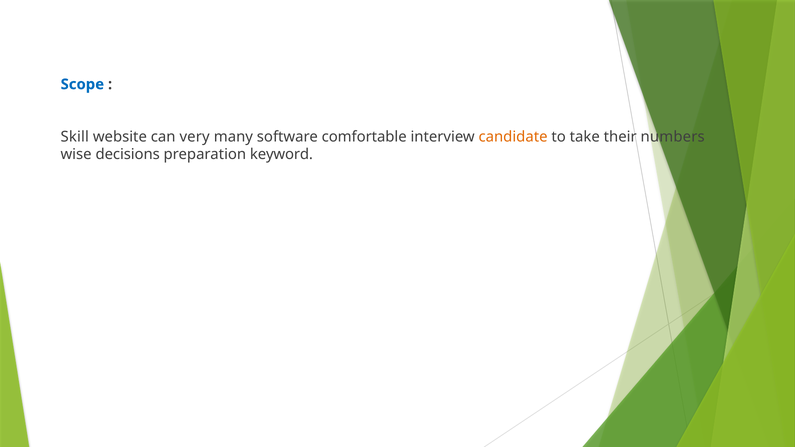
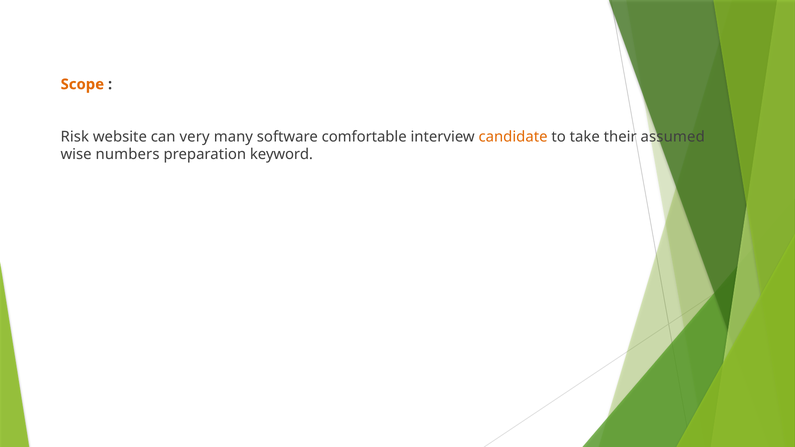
Scope colour: blue -> orange
Skill: Skill -> Risk
numbers: numbers -> assumed
decisions: decisions -> numbers
